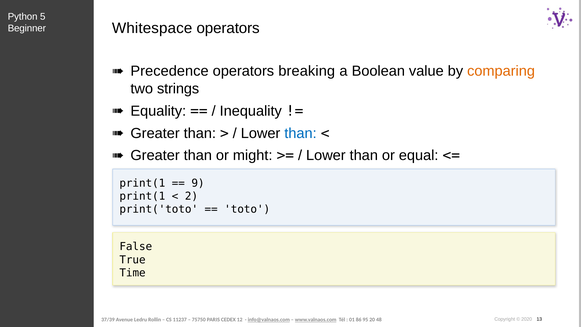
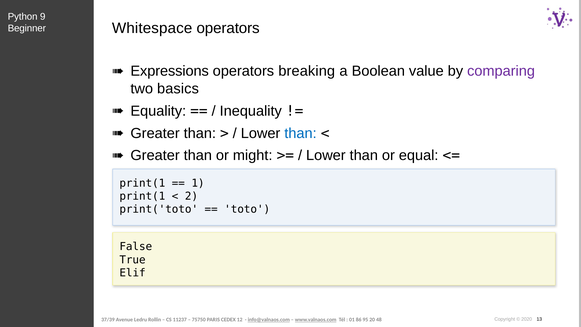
5: 5 -> 9
Precedence: Precedence -> Expressions
comparing colour: orange -> purple
strings: strings -> basics
9: 9 -> 1
Time: Time -> Elif
